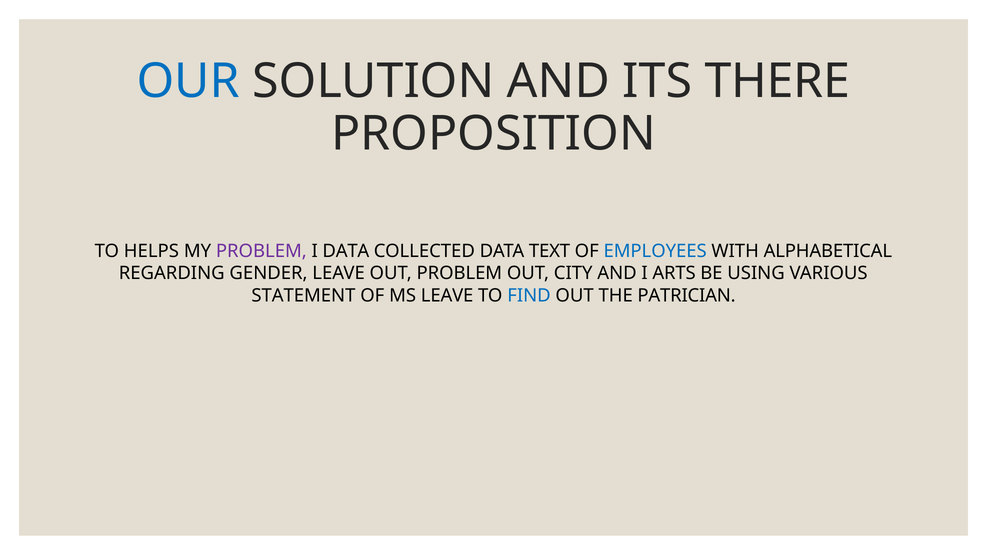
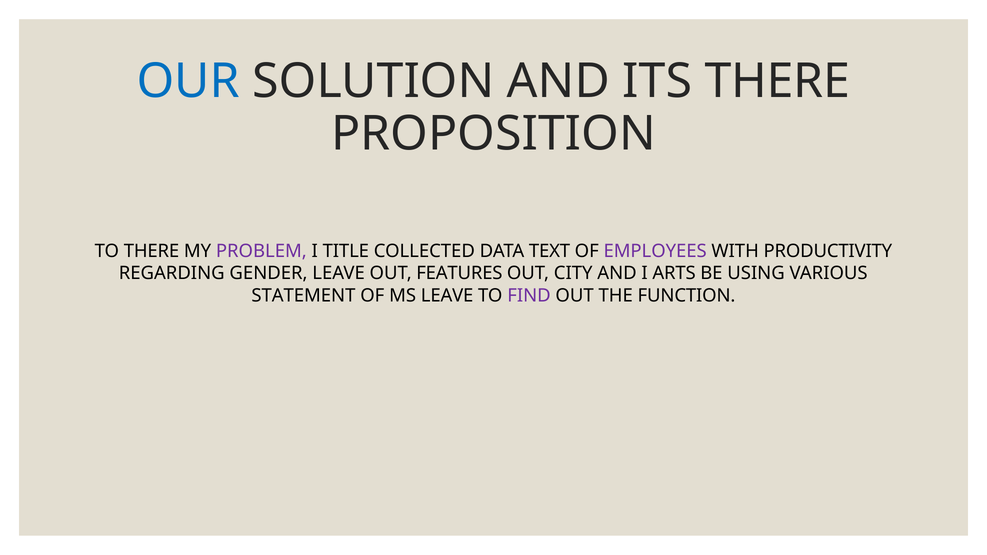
TO HELPS: HELPS -> THERE
I DATA: DATA -> TITLE
EMPLOYEES colour: blue -> purple
ALPHABETICAL: ALPHABETICAL -> PRODUCTIVITY
OUT PROBLEM: PROBLEM -> FEATURES
FIND colour: blue -> purple
PATRICIAN: PATRICIAN -> FUNCTION
